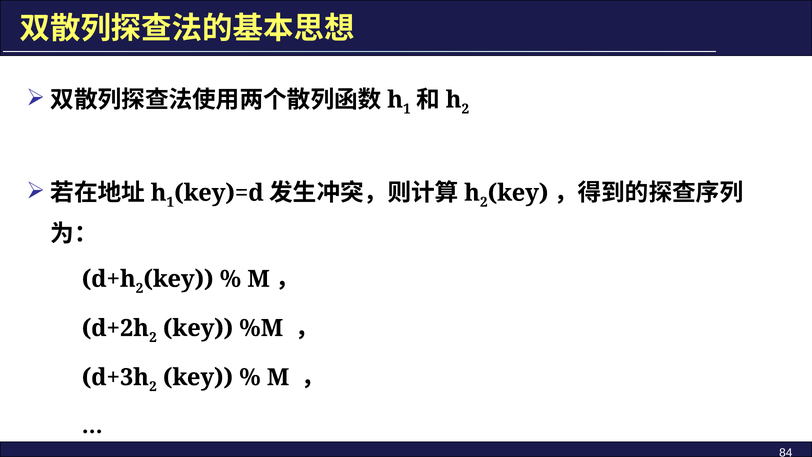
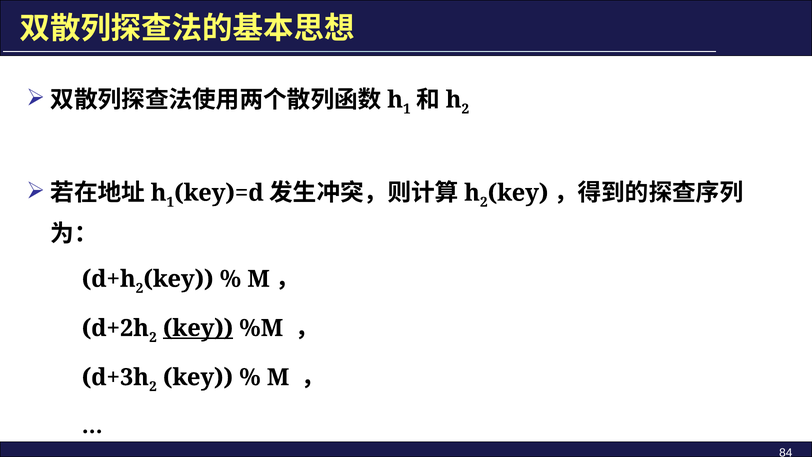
key at (198, 328) underline: none -> present
